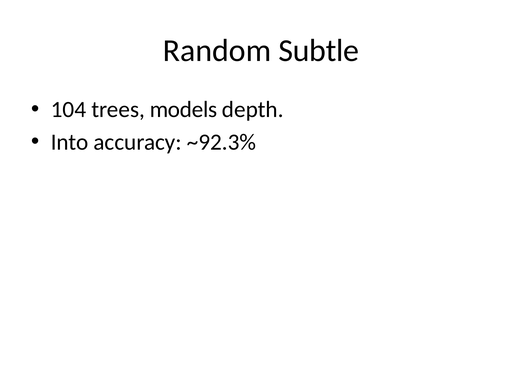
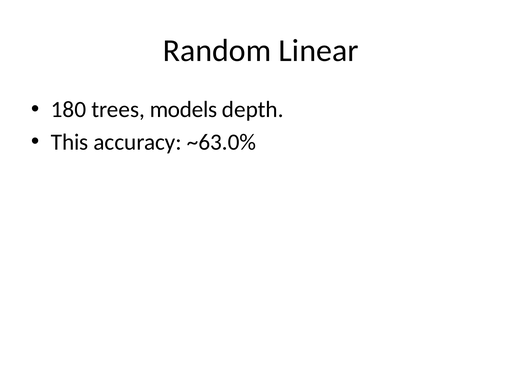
Subtle: Subtle -> Linear
104: 104 -> 180
Into: Into -> This
~92.3%: ~92.3% -> ~63.0%
